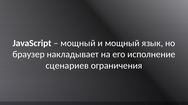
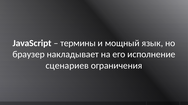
мощный at (78, 43): мощный -> термины
